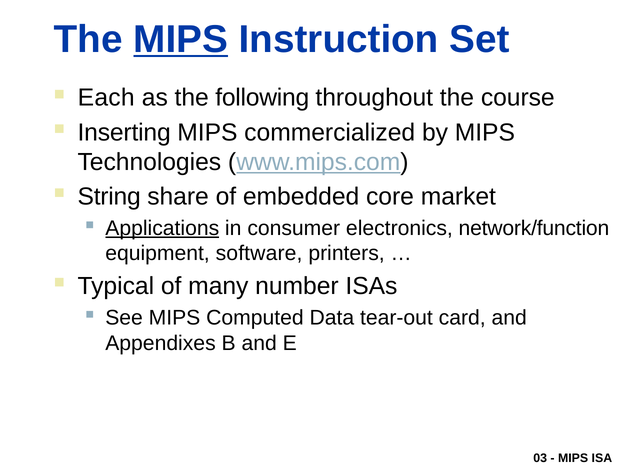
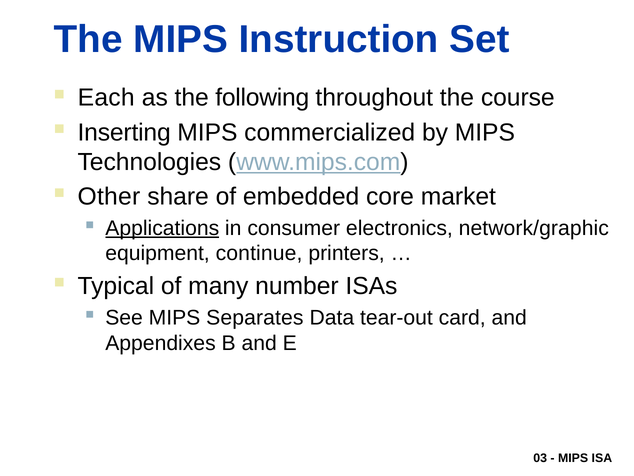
MIPS at (181, 39) underline: present -> none
String: String -> Other
network/function: network/function -> network/graphic
software: software -> continue
Computed: Computed -> Separates
